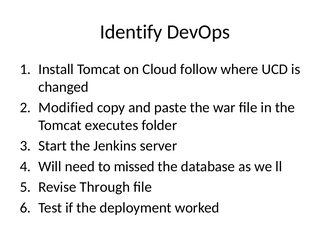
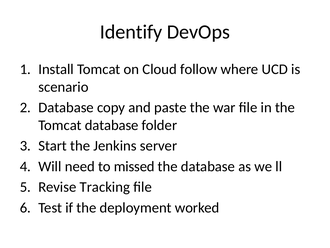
changed: changed -> scenario
Modified at (66, 107): Modified -> Database
Tomcat executes: executes -> database
Through: Through -> Tracking
